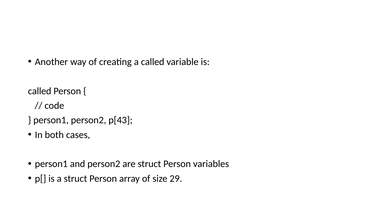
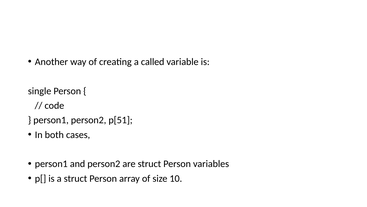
called at (40, 91): called -> single
p[43: p[43 -> p[51
29: 29 -> 10
